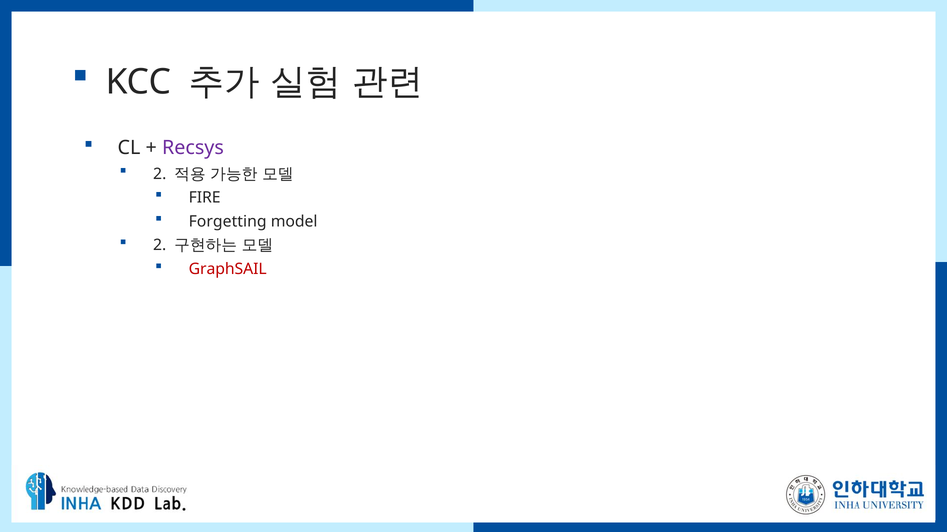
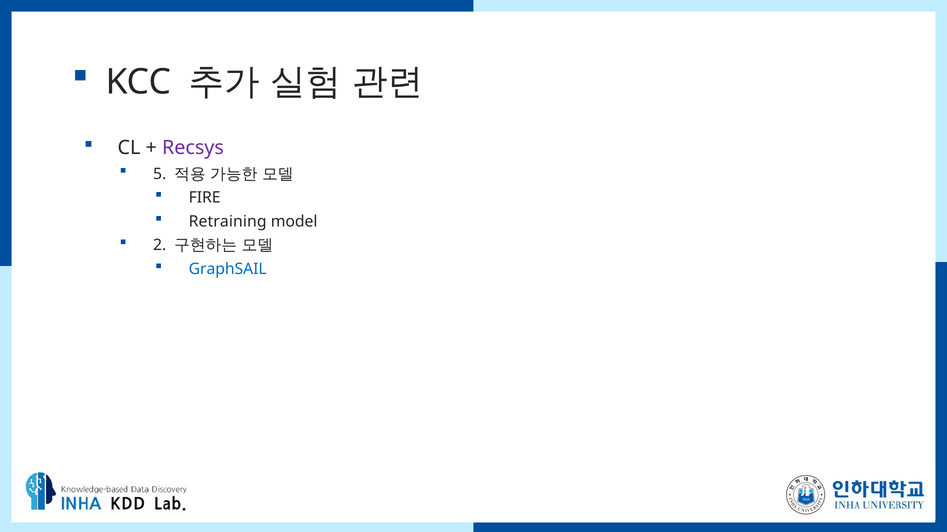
2 at (160, 174): 2 -> 5
Forgetting: Forgetting -> Retraining
GraphSAIL colour: red -> blue
